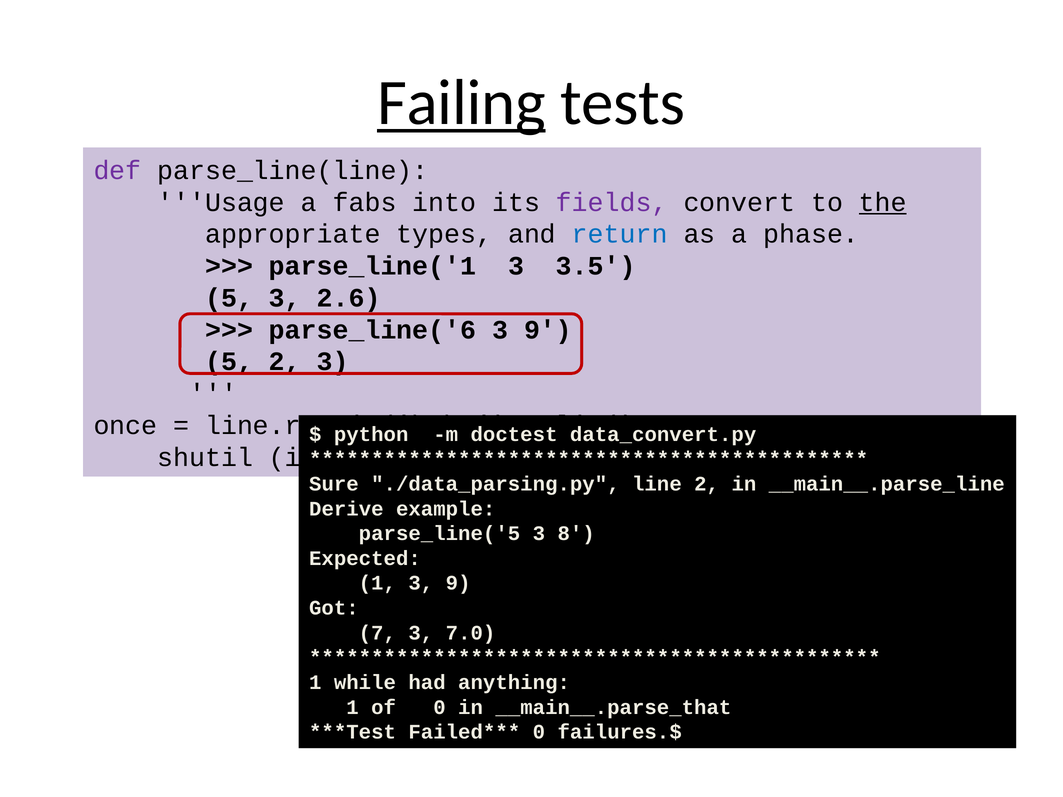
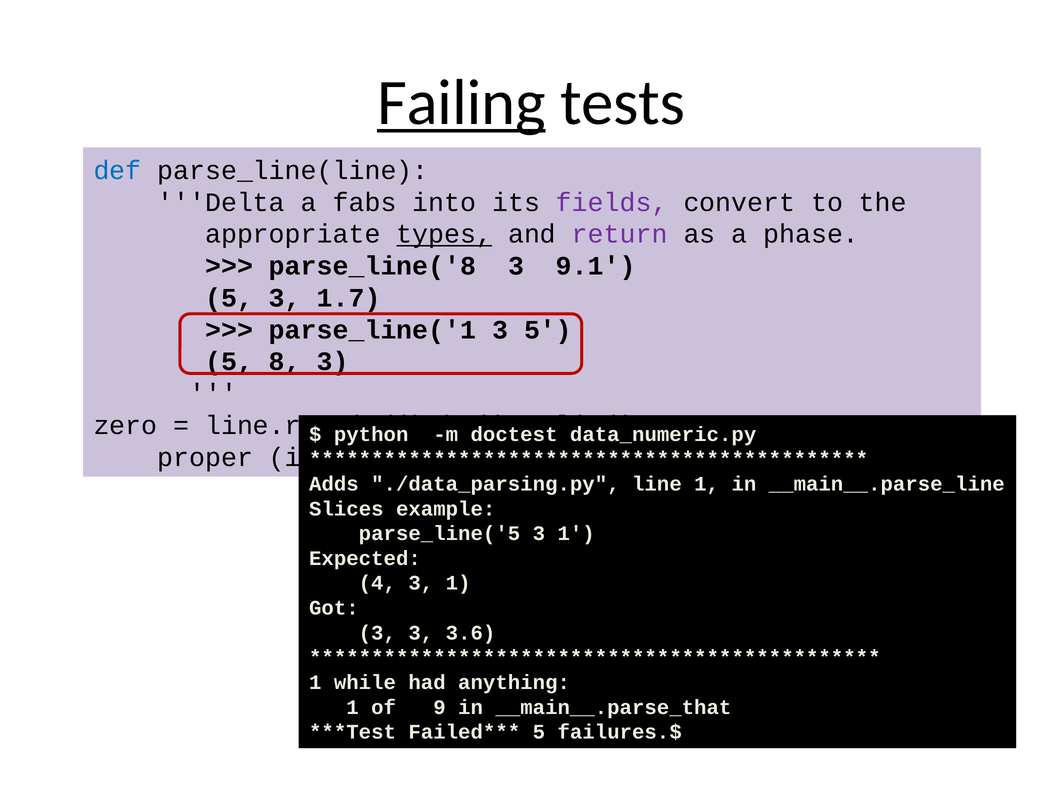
def colour: purple -> blue
Usage: Usage -> Delta
the underline: present -> none
types underline: none -> present
return colour: blue -> purple
parse_line('1: parse_line('1 -> parse_line('8
3.5: 3.5 -> 9.1
2.6: 2.6 -> 1.7
parse_line('6: parse_line('6 -> parse_line('1
9 at (548, 330): 9 -> 5
5 2: 2 -> 8
once: once -> zero
data_convert.py: data_convert.py -> data_numeric.py
shutil: shutil -> proper
Sure: Sure -> Adds
line 2: 2 -> 1
Derive: Derive -> Slices
parse_line('5 3 8: 8 -> 1
1 at (377, 583): 1 -> 4
9 at (458, 583): 9 -> 1
7 at (377, 633): 7 -> 3
7.0: 7.0 -> 3.6
of 0: 0 -> 9
0 at (539, 732): 0 -> 5
